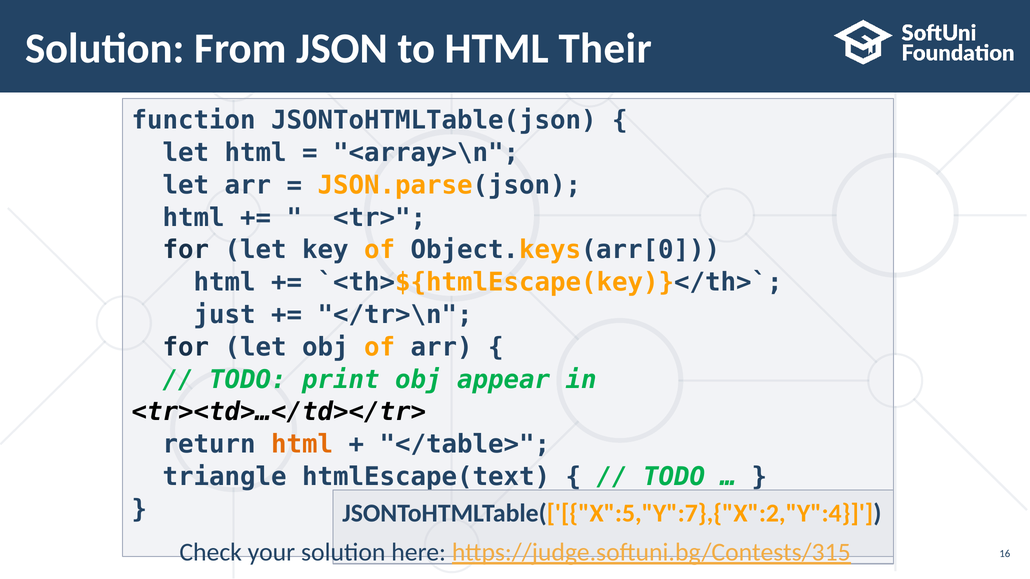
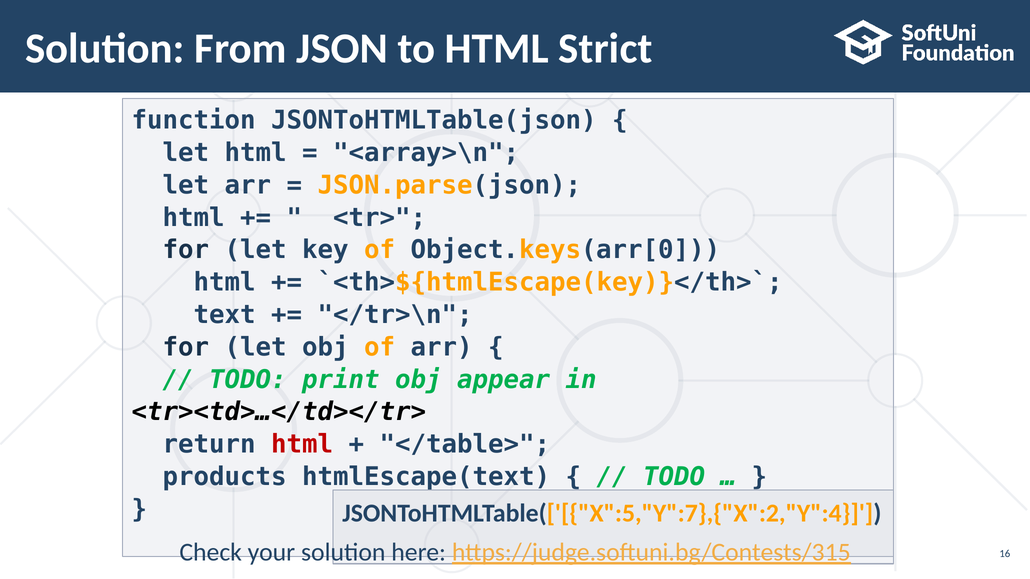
Their: Their -> Strict
just: just -> text
html at (302, 445) colour: orange -> red
triangle: triangle -> products
